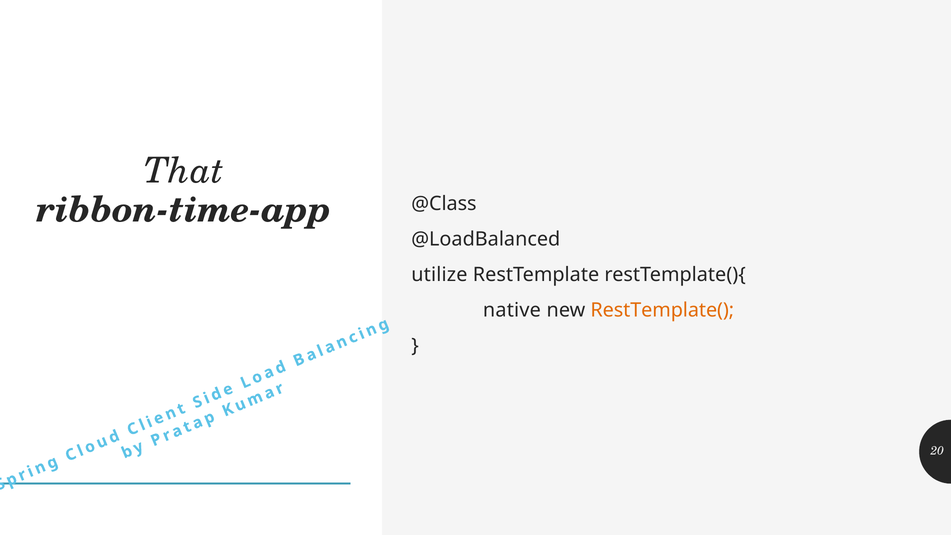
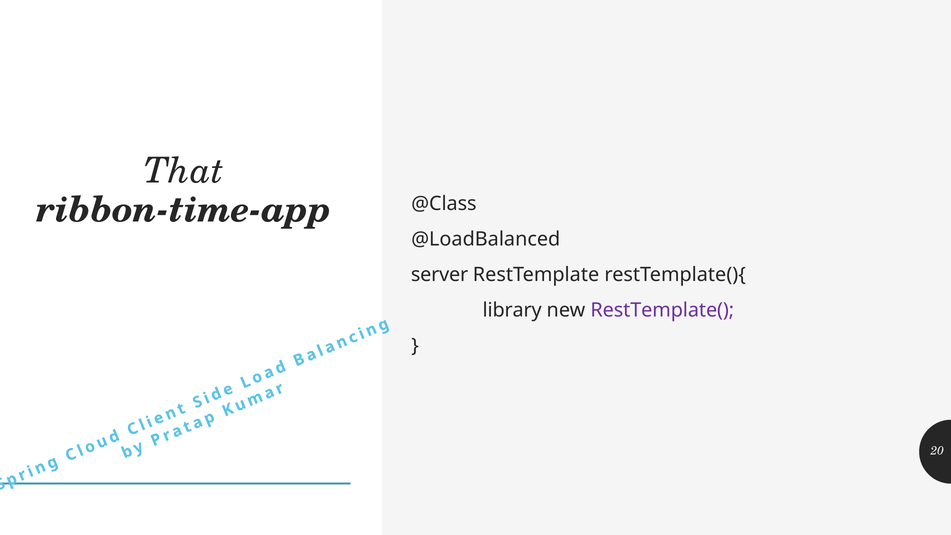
utilize: utilize -> server
native: native -> library
RestTemplate( colour: orange -> purple
